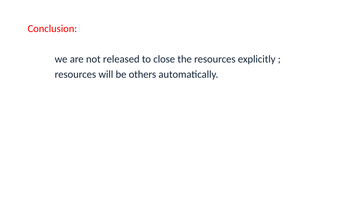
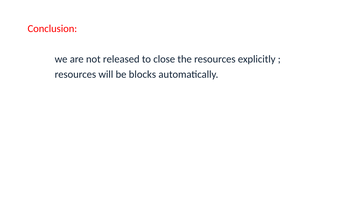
others: others -> blocks
